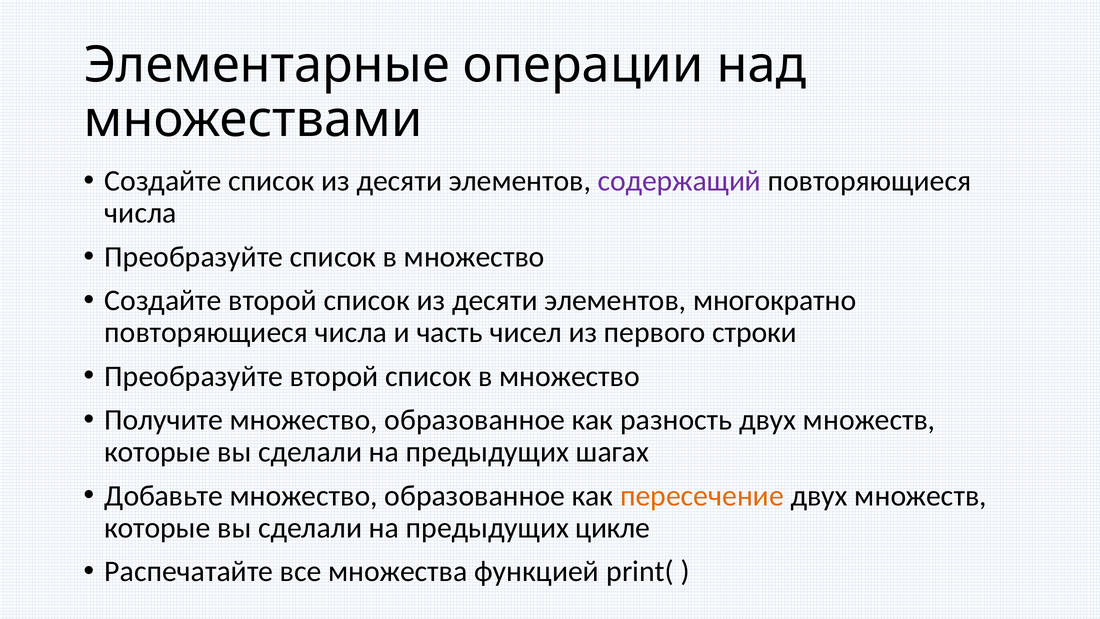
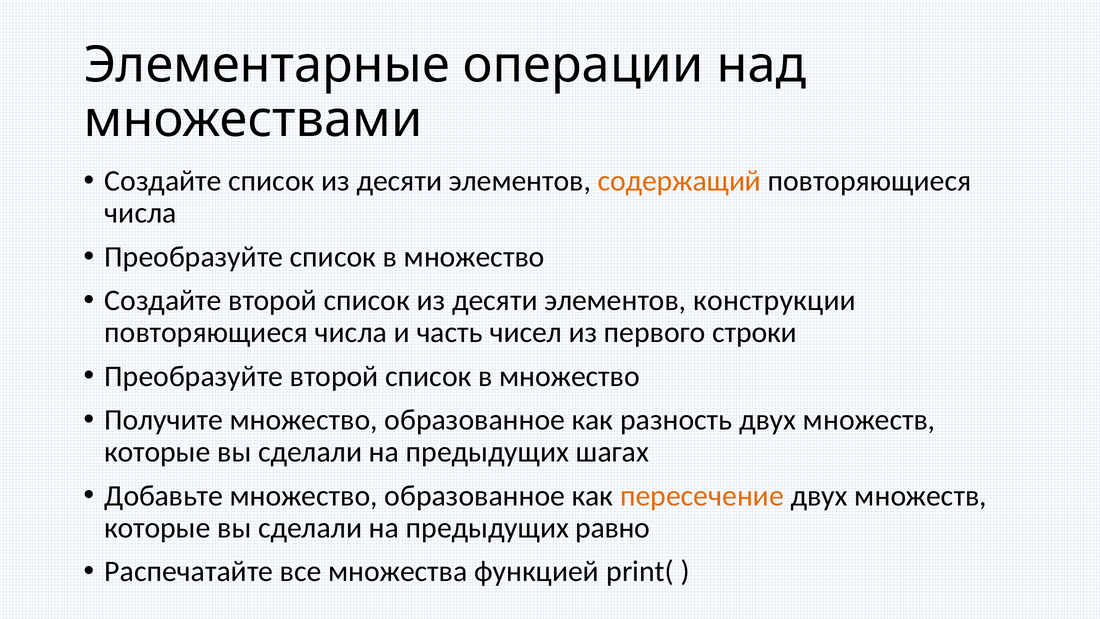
содержащий colour: purple -> orange
многократно: многократно -> конструкции
цикле: цикле -> равно
